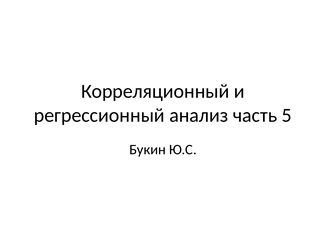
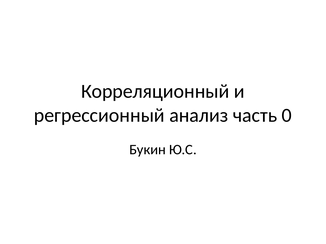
5: 5 -> 0
